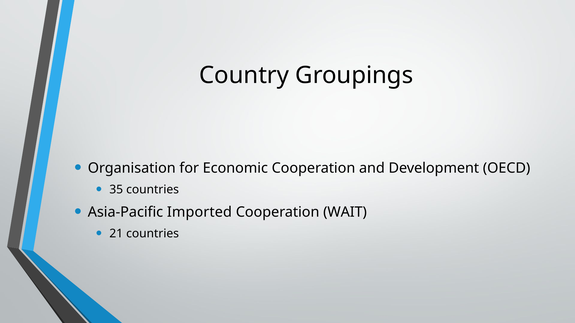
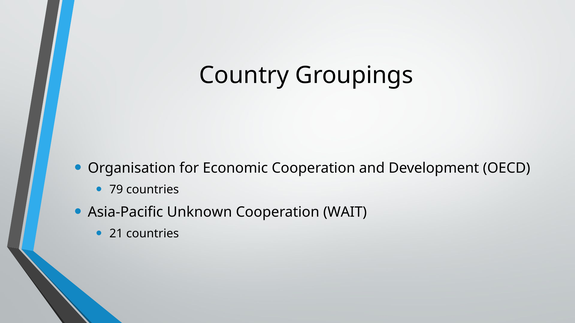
35: 35 -> 79
Imported: Imported -> Unknown
